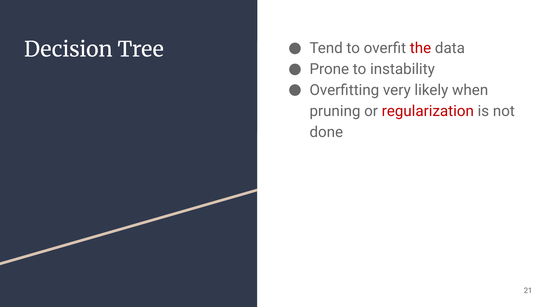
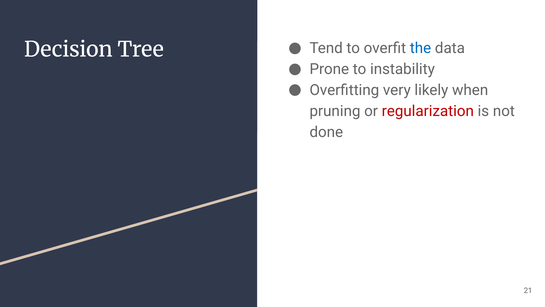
the colour: red -> blue
